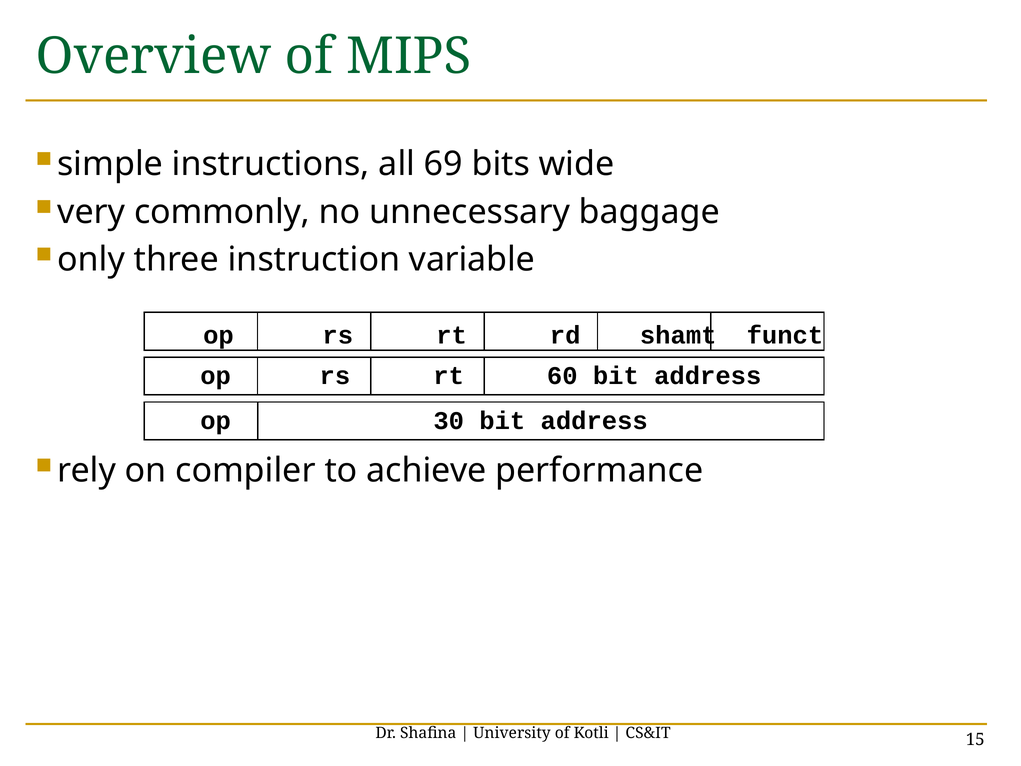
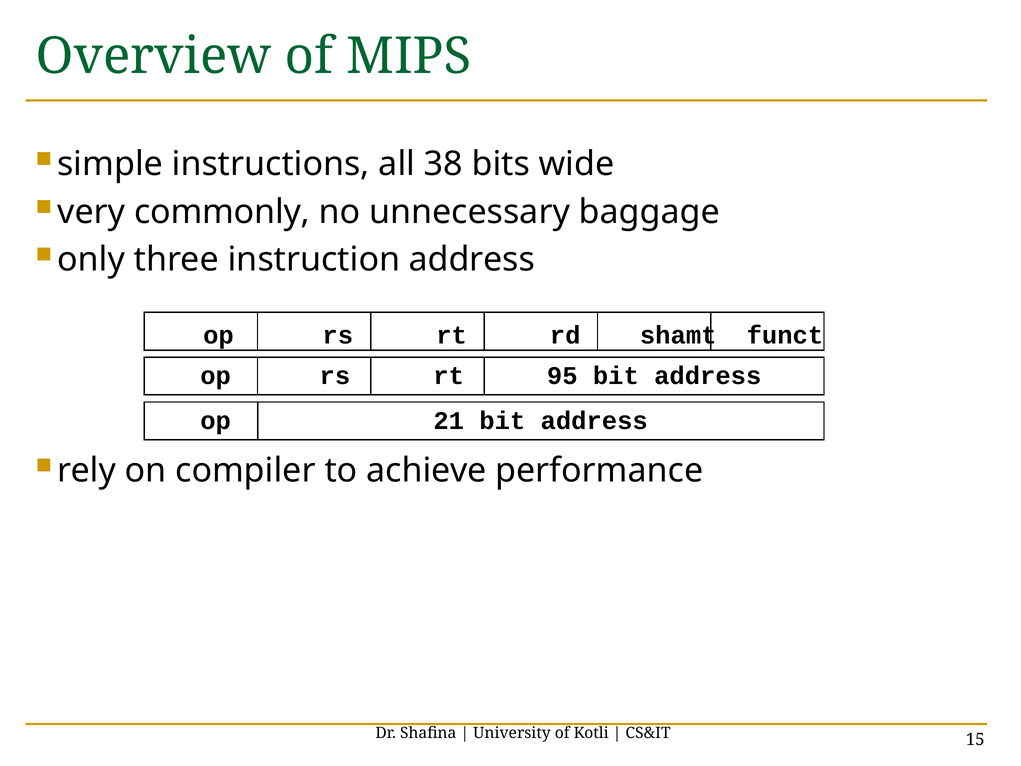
69: 69 -> 38
instruction variable: variable -> address
60: 60 -> 95
30: 30 -> 21
